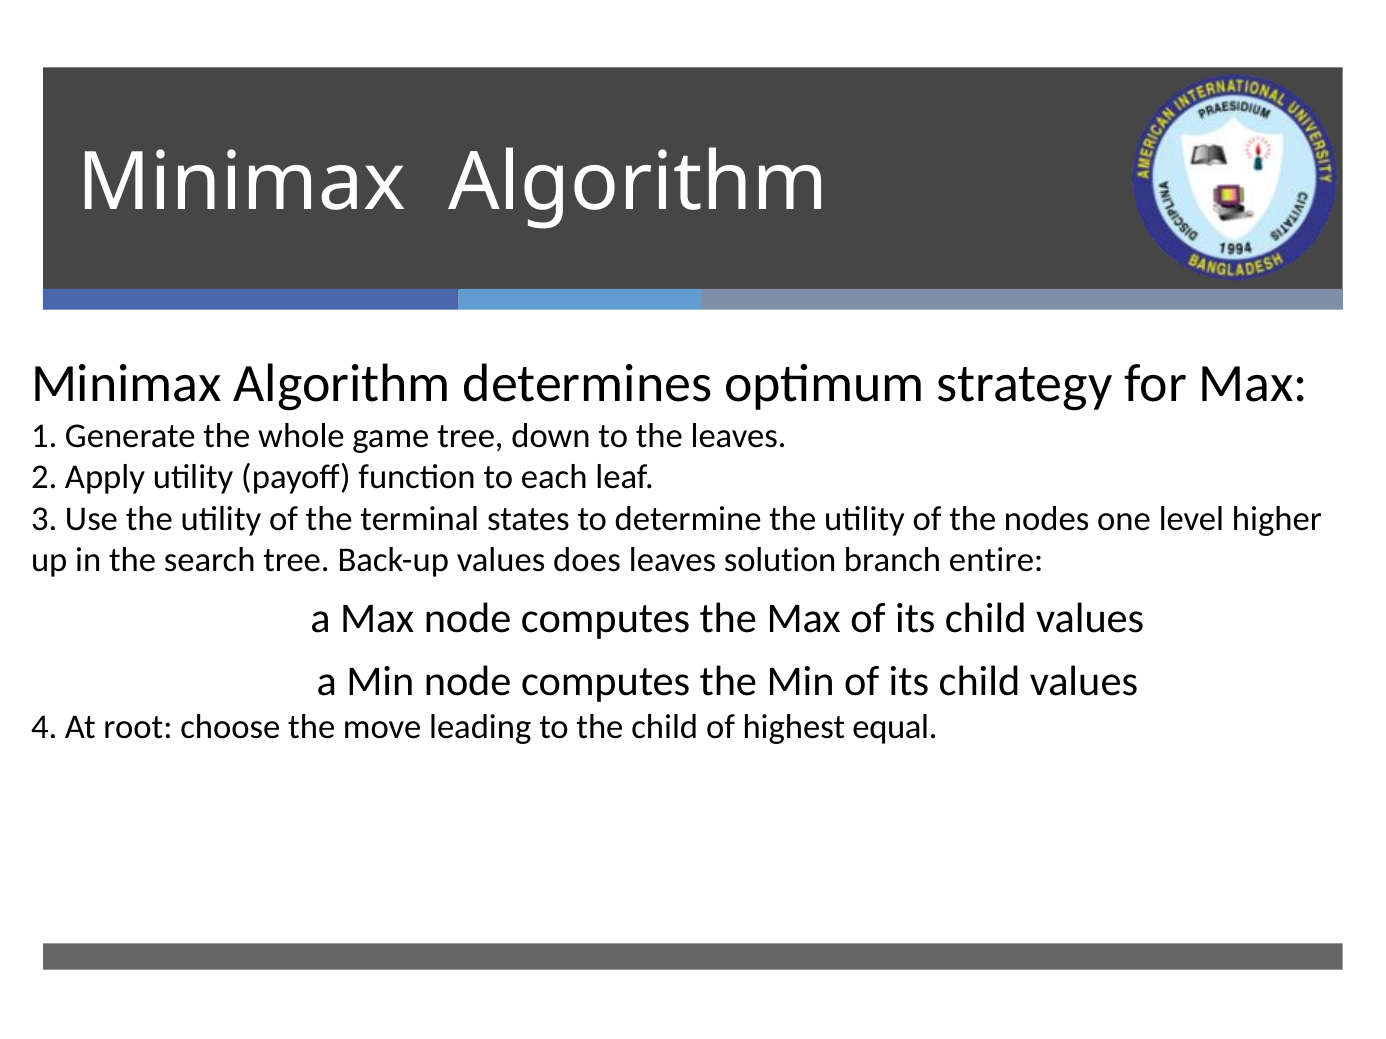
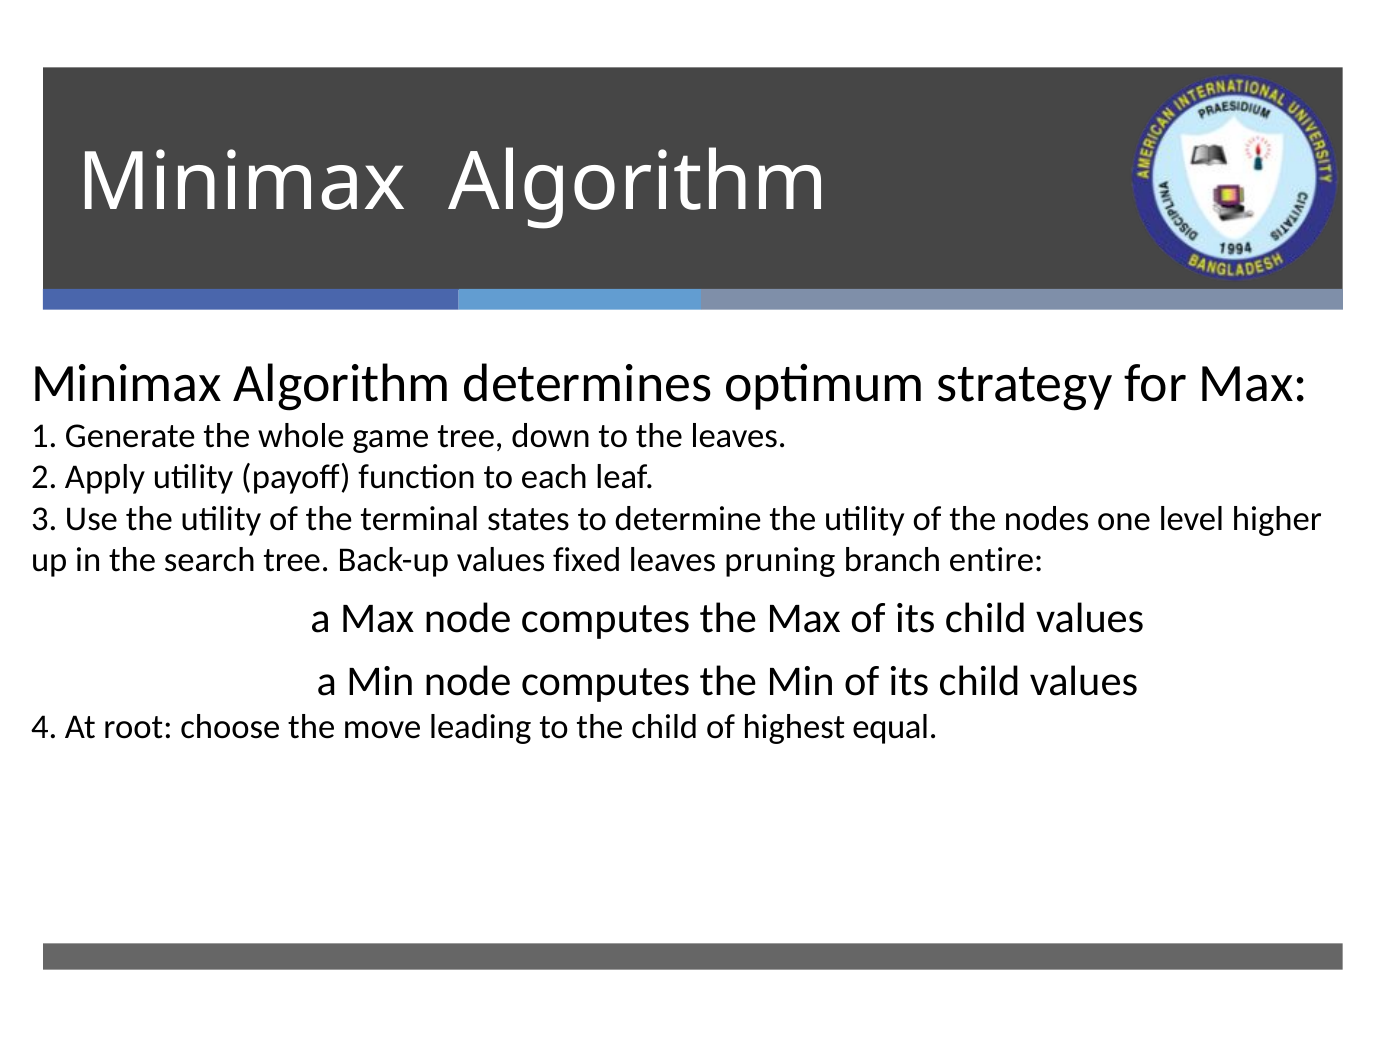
does: does -> fixed
solution: solution -> pruning
